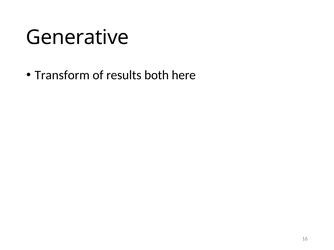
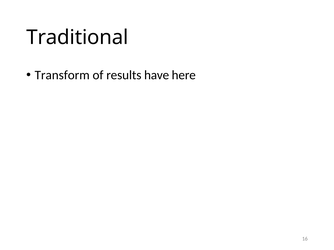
Generative: Generative -> Traditional
both: both -> have
